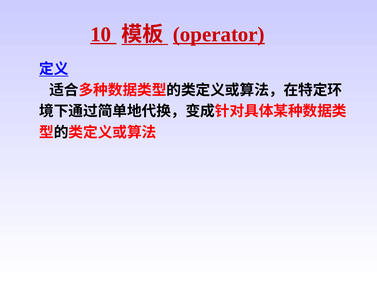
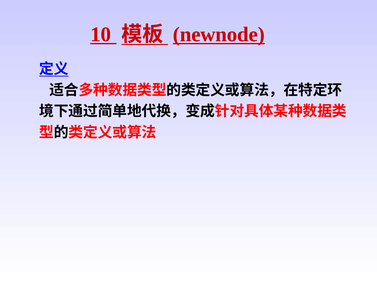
operator: operator -> newnode
